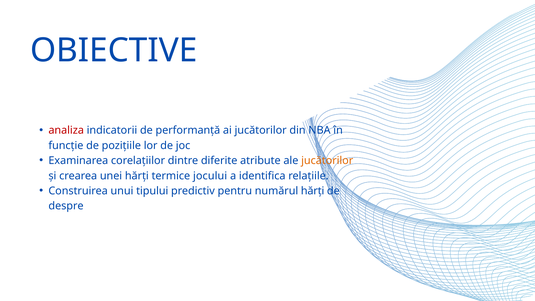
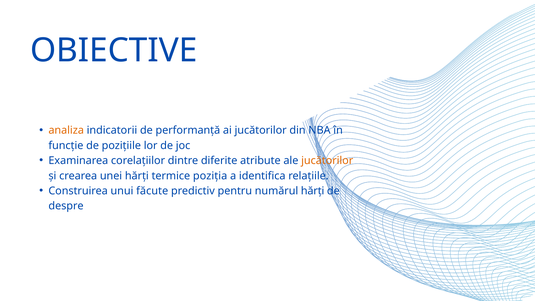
analiza colour: red -> orange
jocului: jocului -> poziția
tipului: tipului -> făcute
